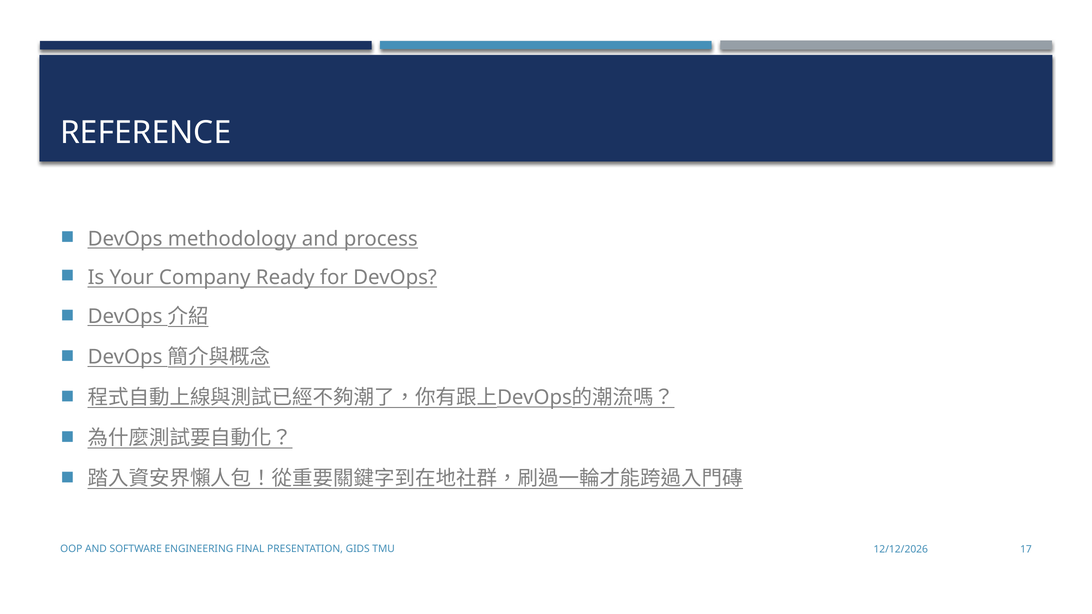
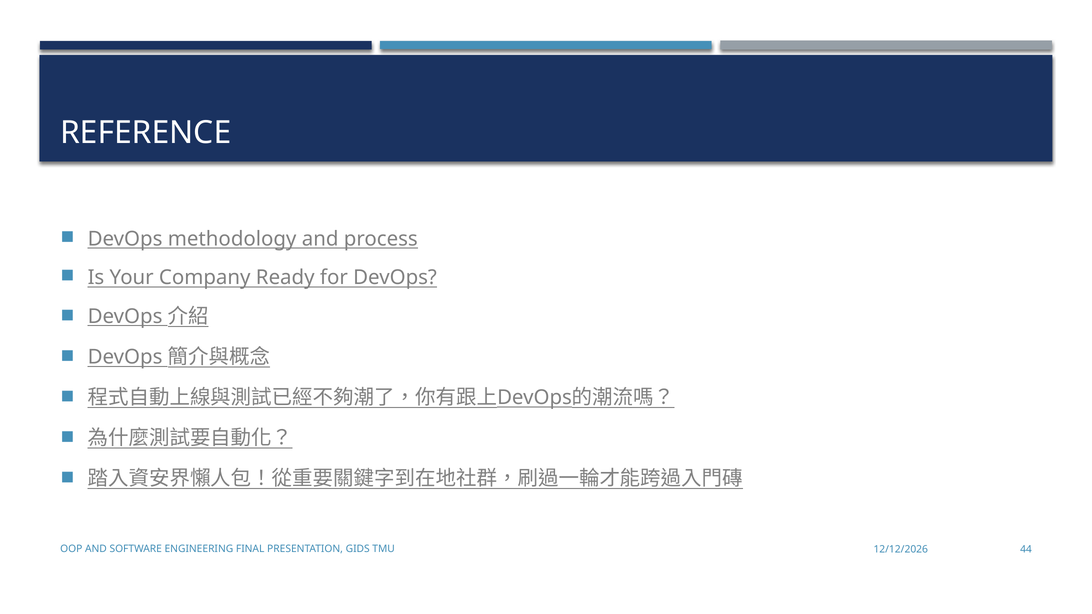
17: 17 -> 44
